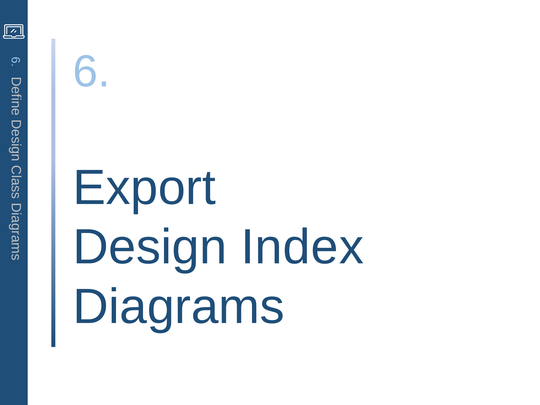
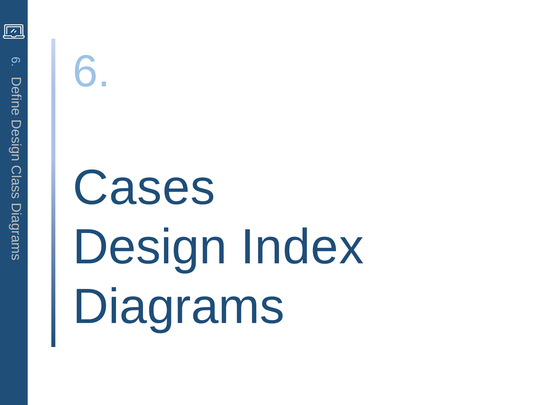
Export: Export -> Cases
